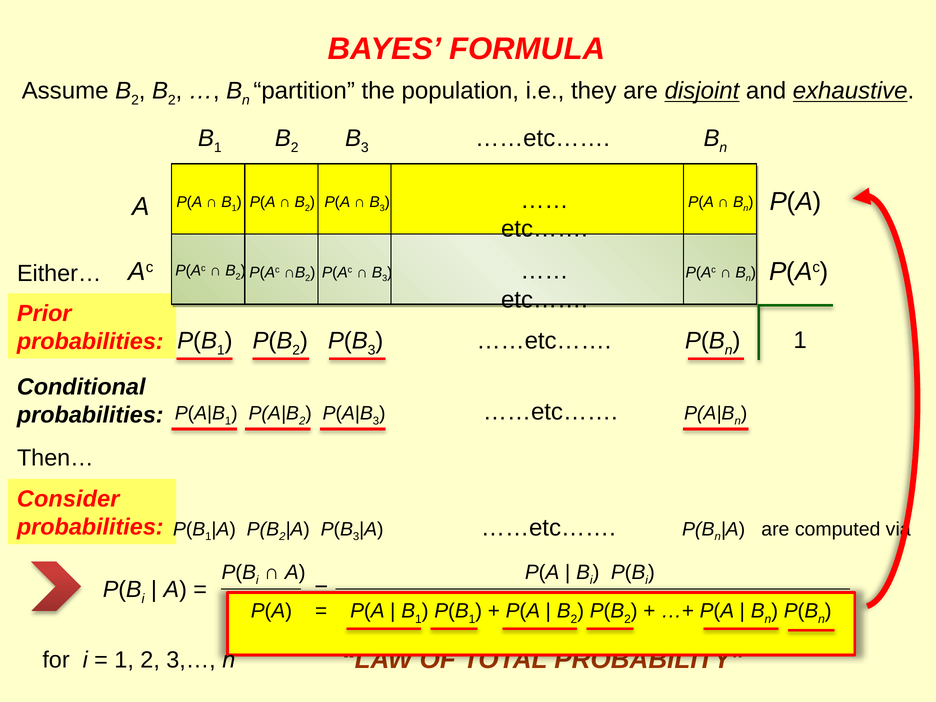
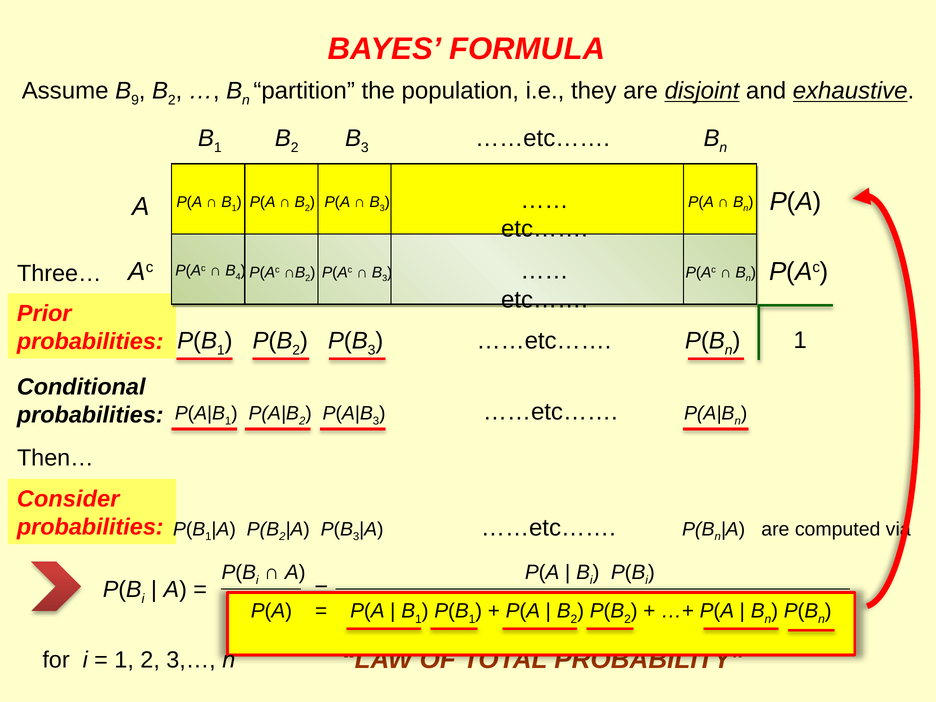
2 at (135, 100): 2 -> 9
Either…: Either… -> Three…
2 at (238, 277): 2 -> 4
